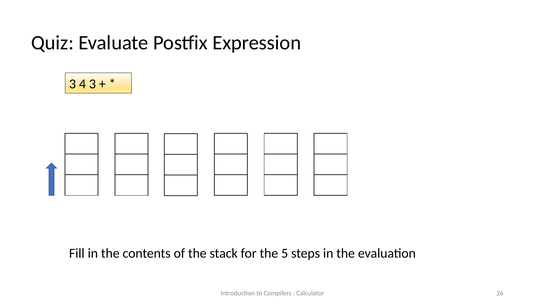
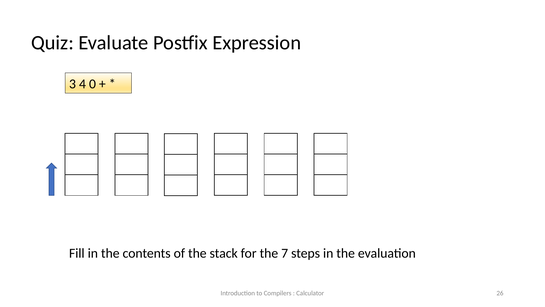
4 3: 3 -> 0
5: 5 -> 7
